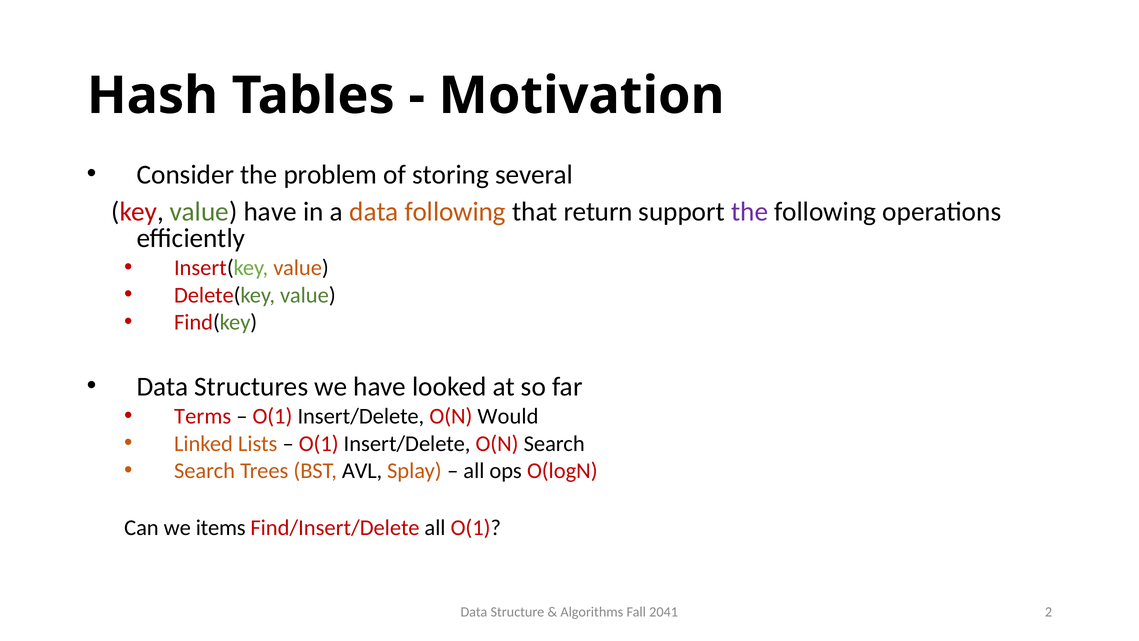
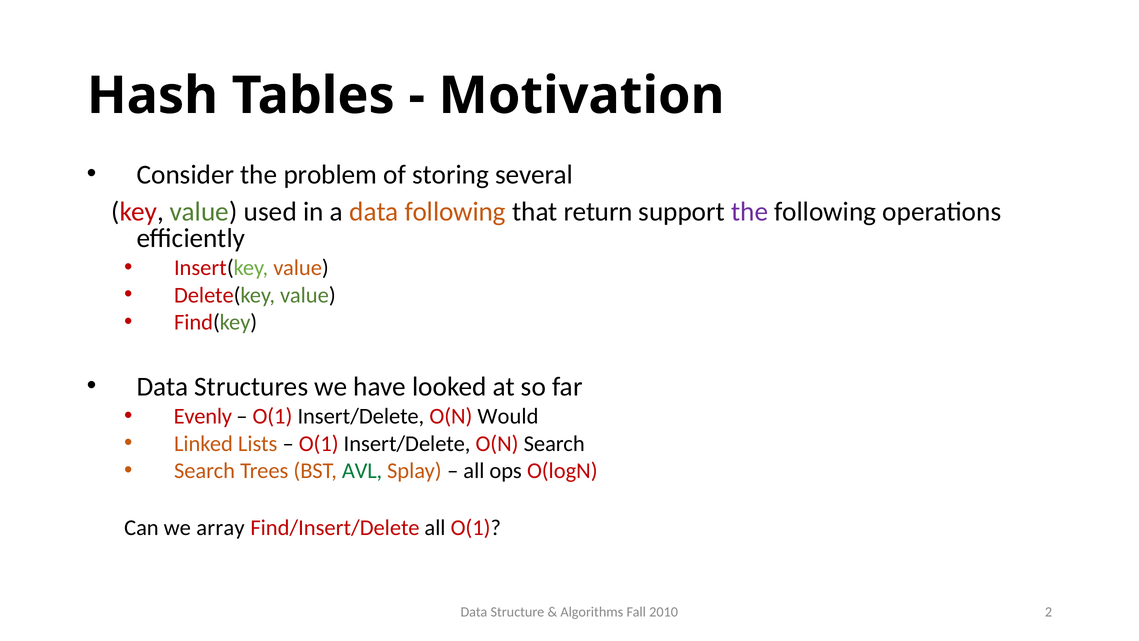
value have: have -> used
Terms: Terms -> Evenly
AVL colour: black -> green
items: items -> array
2041: 2041 -> 2010
